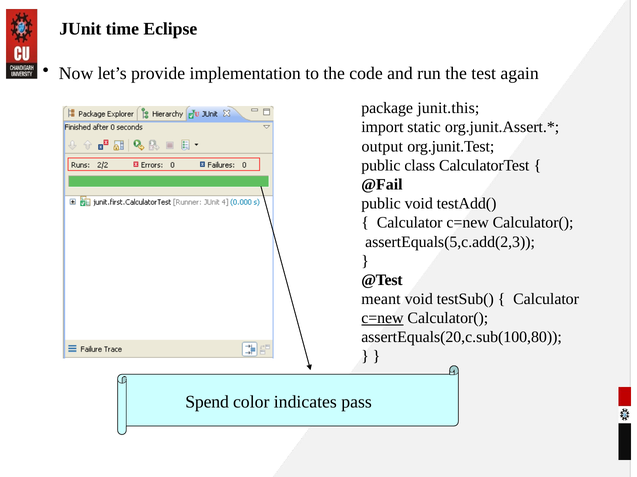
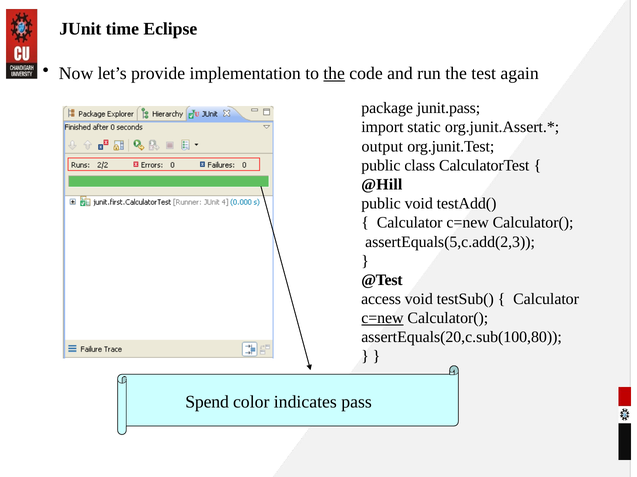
the at (334, 73) underline: none -> present
junit.this: junit.this -> junit.pass
@Fail: @Fail -> @Hill
meant: meant -> access
